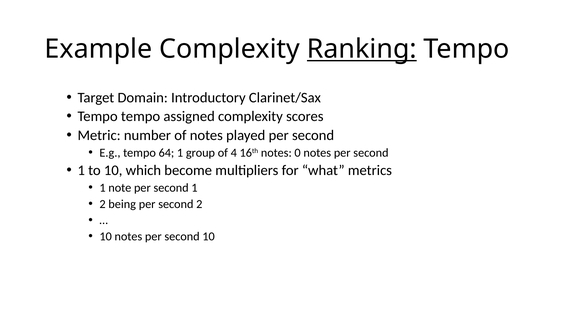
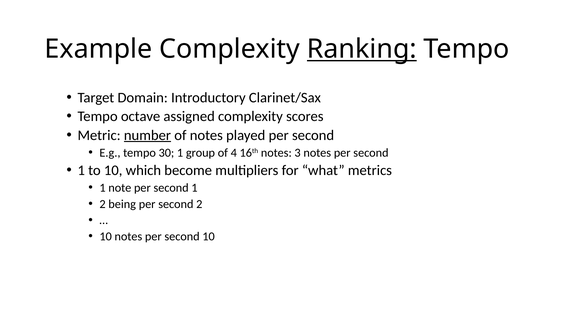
Tempo tempo: tempo -> octave
number underline: none -> present
64: 64 -> 30
0: 0 -> 3
